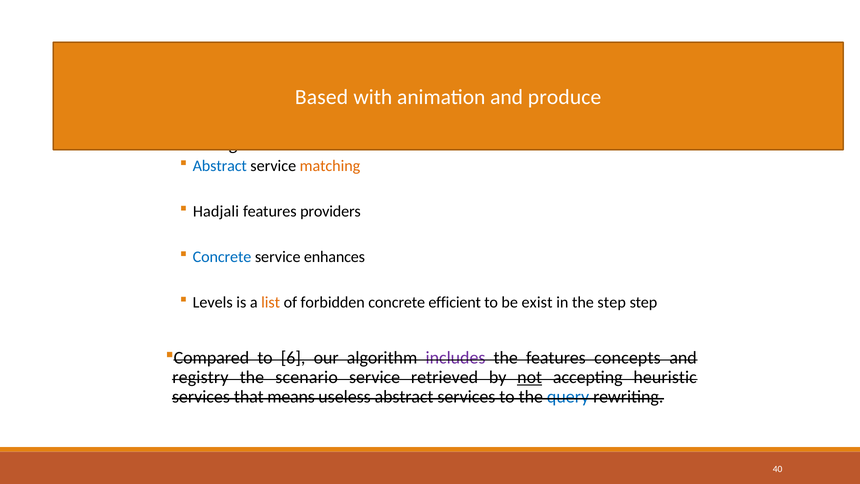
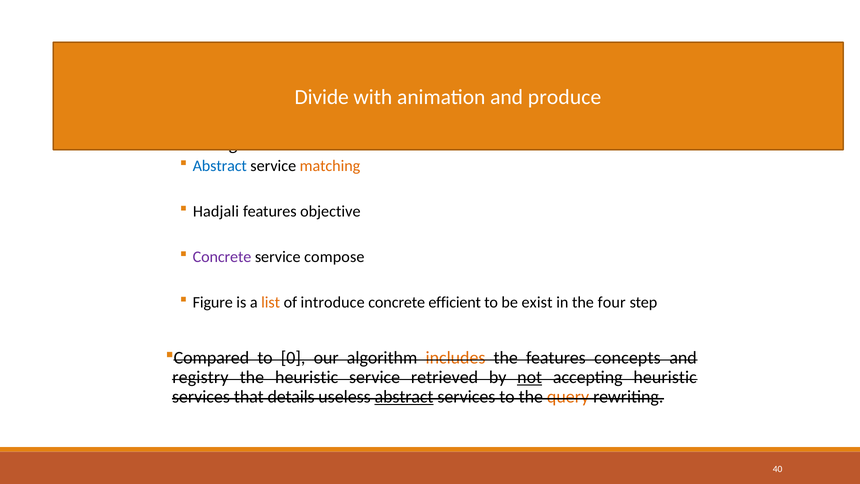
Based: Based -> Divide
providers: providers -> objective
Concrete at (222, 257) colour: blue -> purple
enhances: enhances -> compose
Levels: Levels -> Figure
forbidden: forbidden -> introduce
the step: step -> four
6: 6 -> 0
includes colour: purple -> orange
the scenario: scenario -> heuristic
means: means -> details
abstract at (404, 396) underline: none -> present
query at (568, 396) colour: blue -> orange
